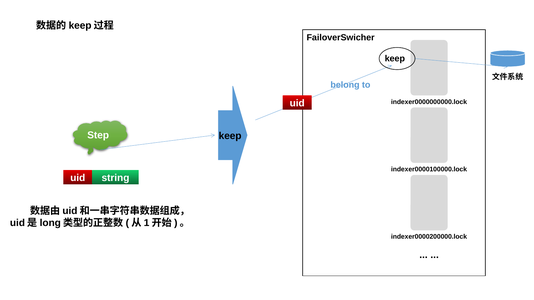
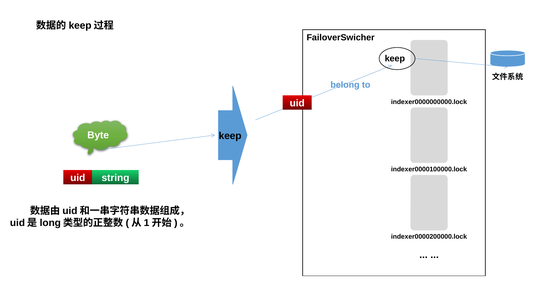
Step: Step -> Byte
